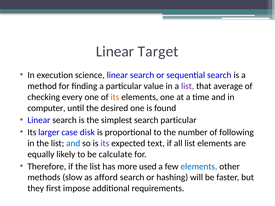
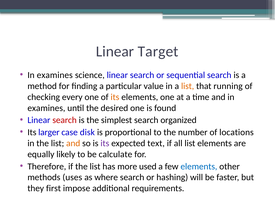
execution at (55, 75): execution -> examines
list at (188, 86) colour: purple -> orange
average: average -> running
computer at (46, 108): computer -> examines
search at (65, 120) colour: black -> red
search particular: particular -> organized
following: following -> locations
and at (73, 143) colour: blue -> orange
slow: slow -> uses
afford: afford -> where
